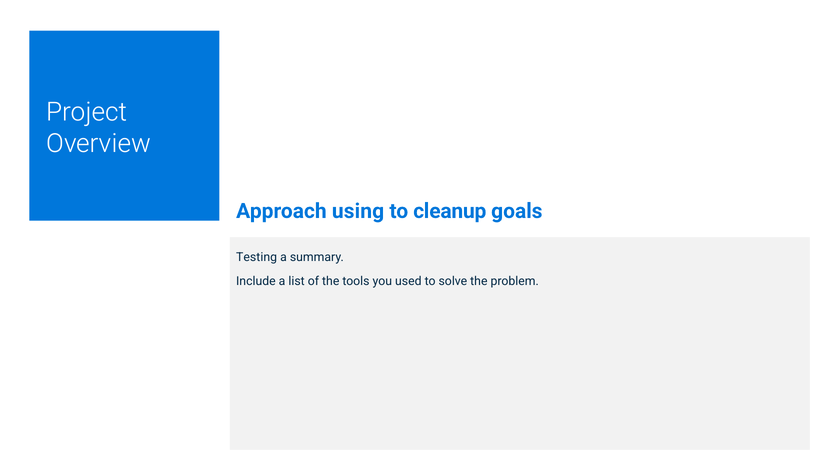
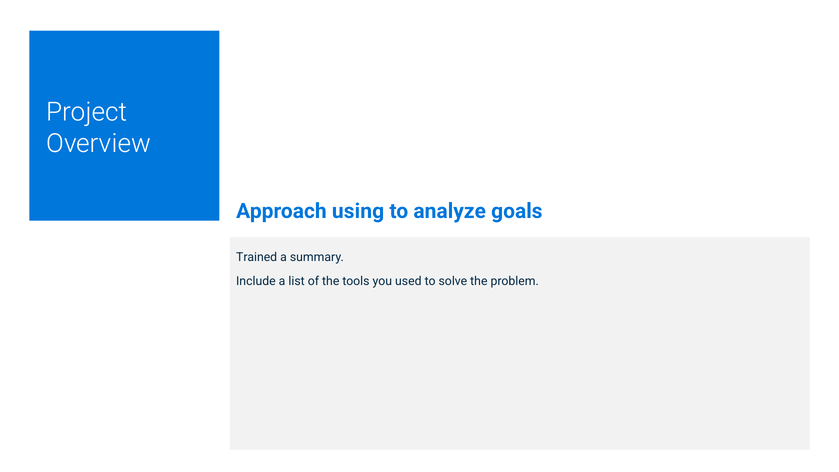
cleanup: cleanup -> analyze
Testing: Testing -> Trained
